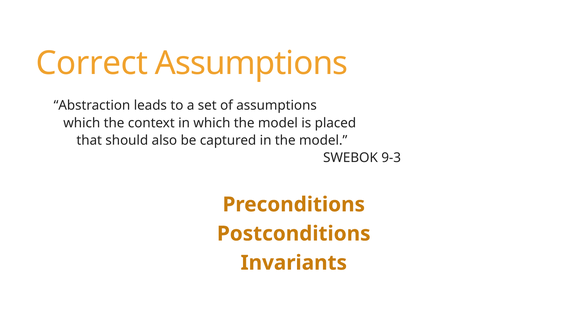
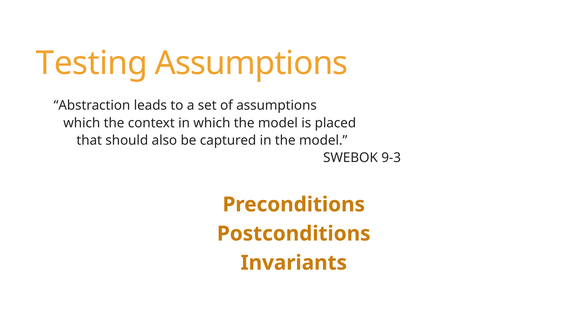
Correct: Correct -> Testing
